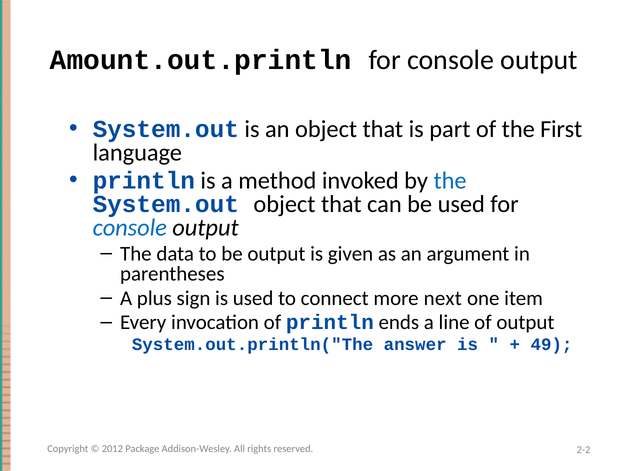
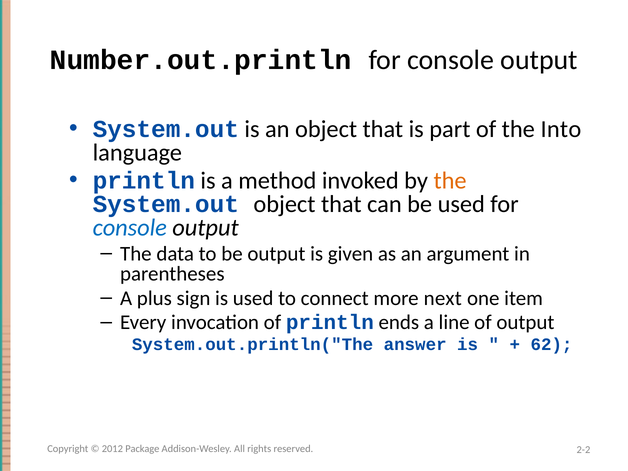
Amount.out.println: Amount.out.println -> Number.out.println
First: First -> Into
the at (450, 181) colour: blue -> orange
49: 49 -> 62
